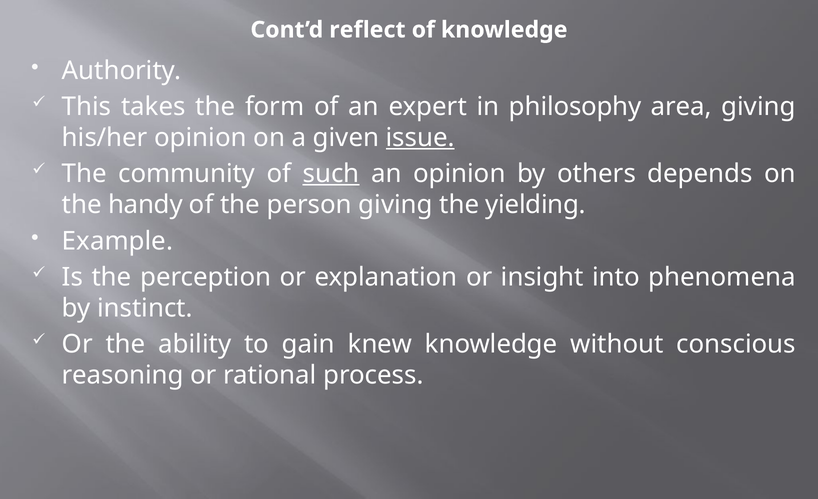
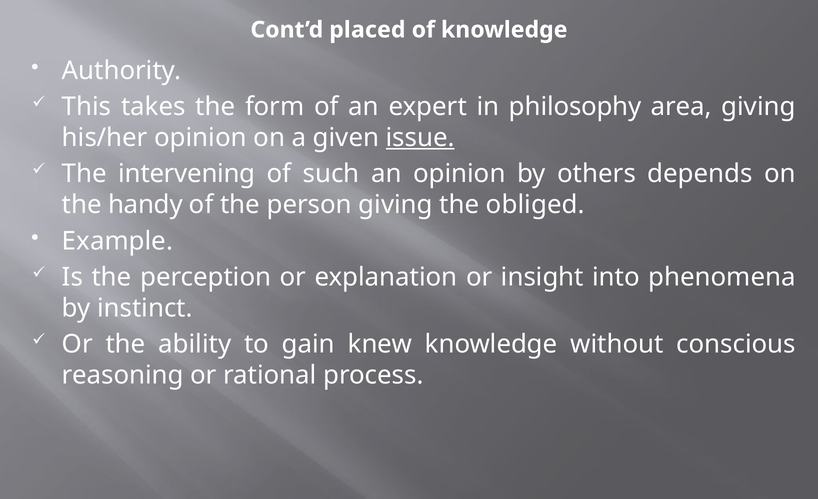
reflect: reflect -> placed
community: community -> intervening
such underline: present -> none
yielding: yielding -> obliged
